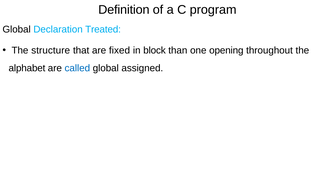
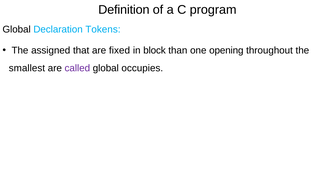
Treated: Treated -> Tokens
structure: structure -> assigned
alphabet: alphabet -> smallest
called colour: blue -> purple
assigned: assigned -> occupies
